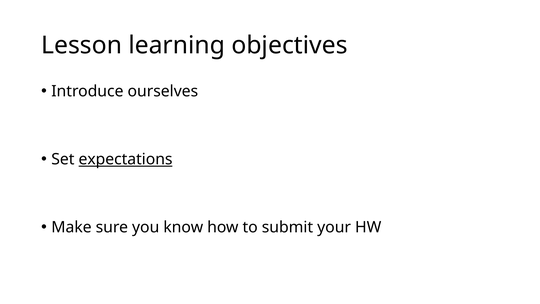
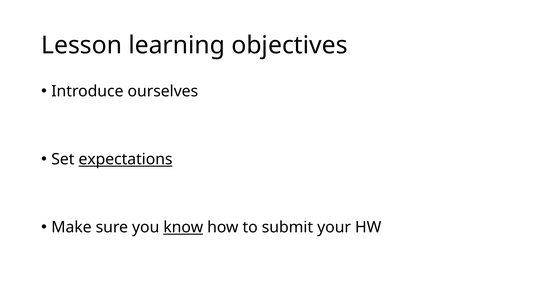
know underline: none -> present
